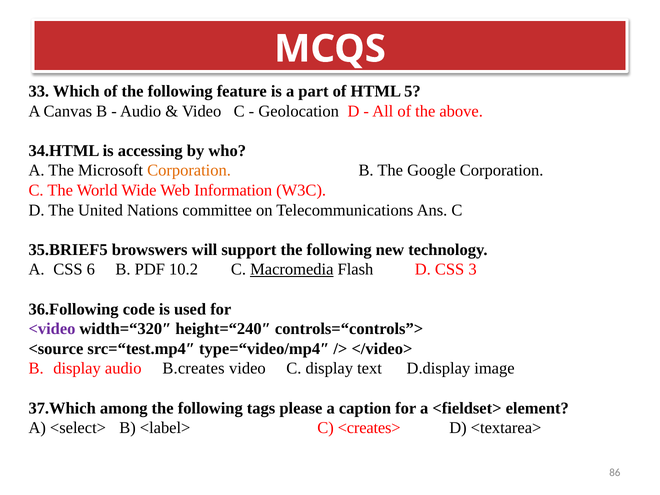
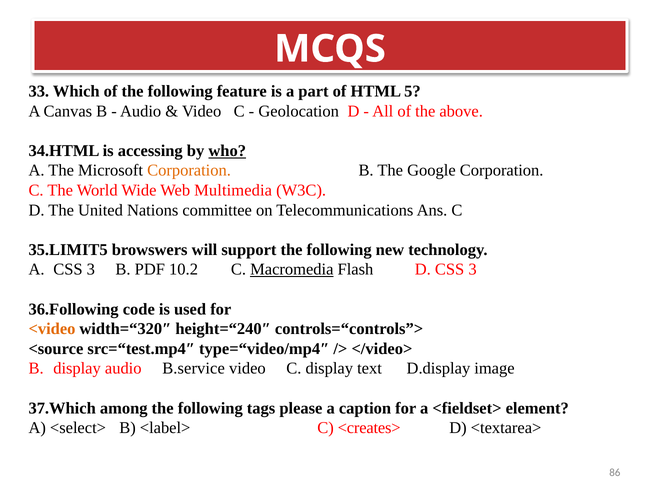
who underline: none -> present
Information: Information -> Multimedia
35.BRIEF5: 35.BRIEF5 -> 35.LIMIT5
A CSS 6: 6 -> 3
<video colour: purple -> orange
B.creates: B.creates -> B.service
